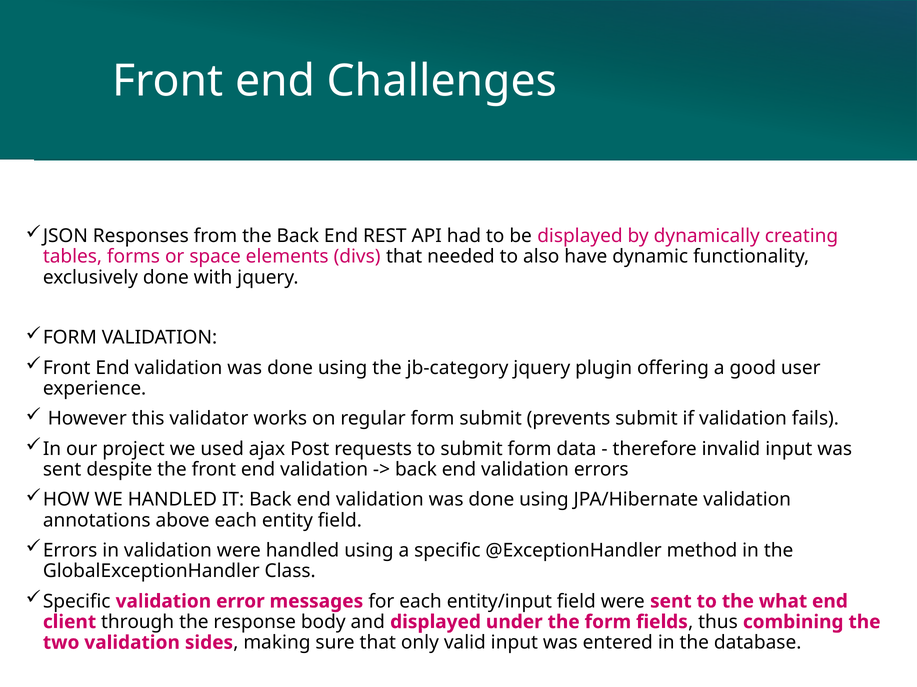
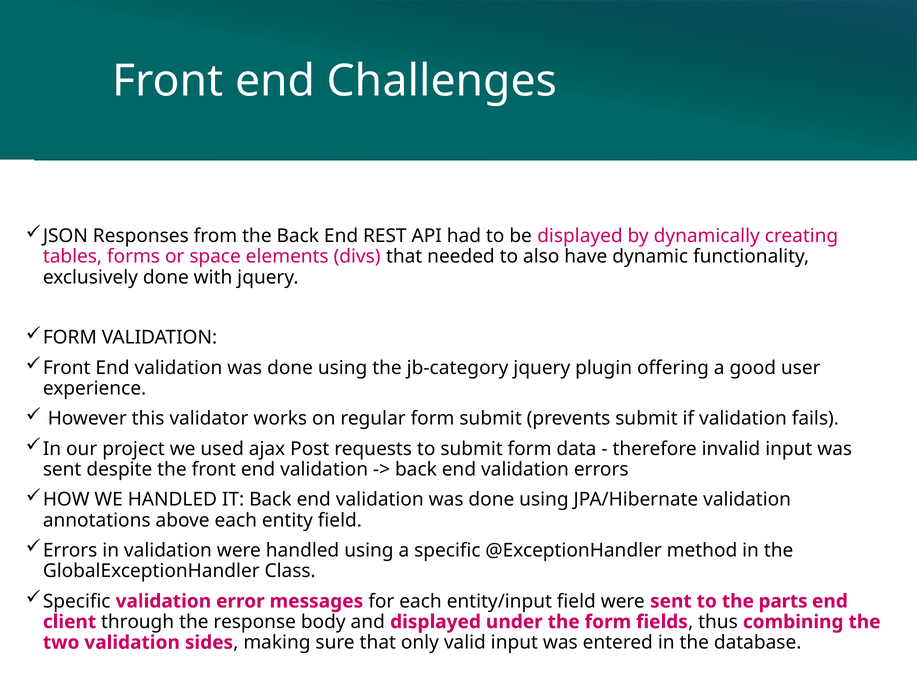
what: what -> parts
